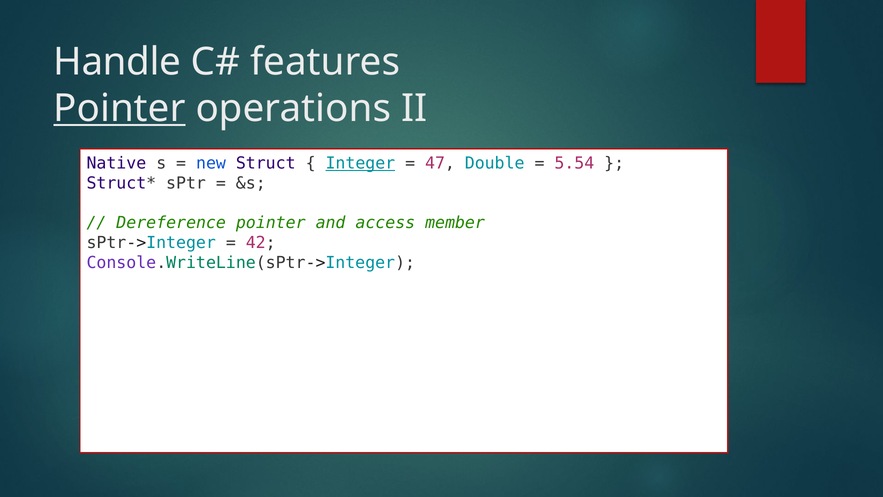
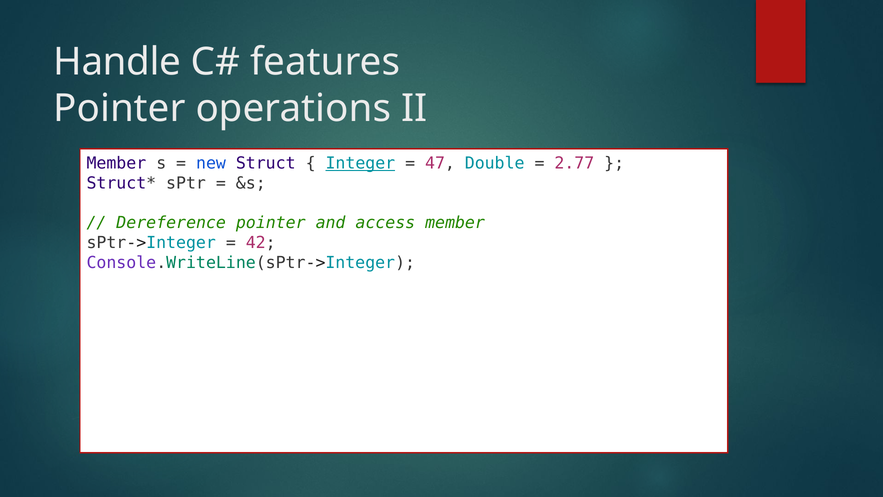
Pointer at (120, 108) underline: present -> none
Native at (116, 163): Native -> Member
5.54: 5.54 -> 2.77
